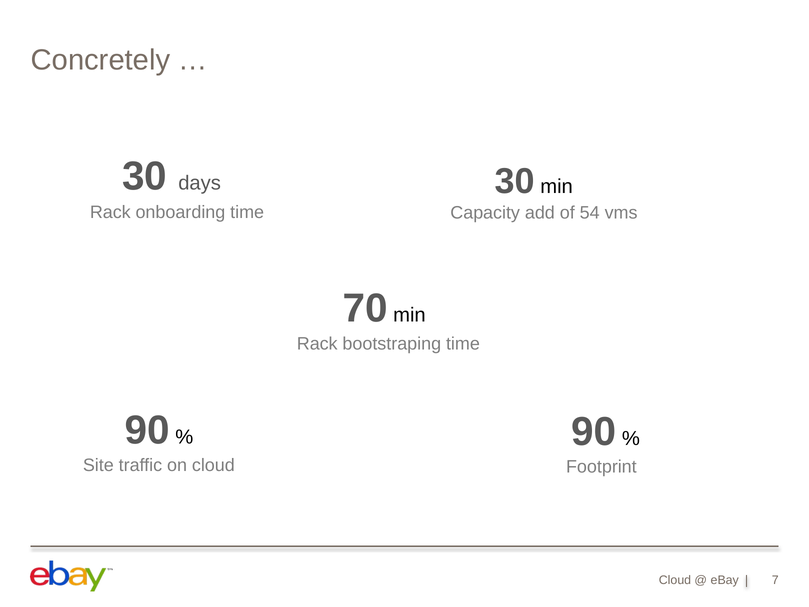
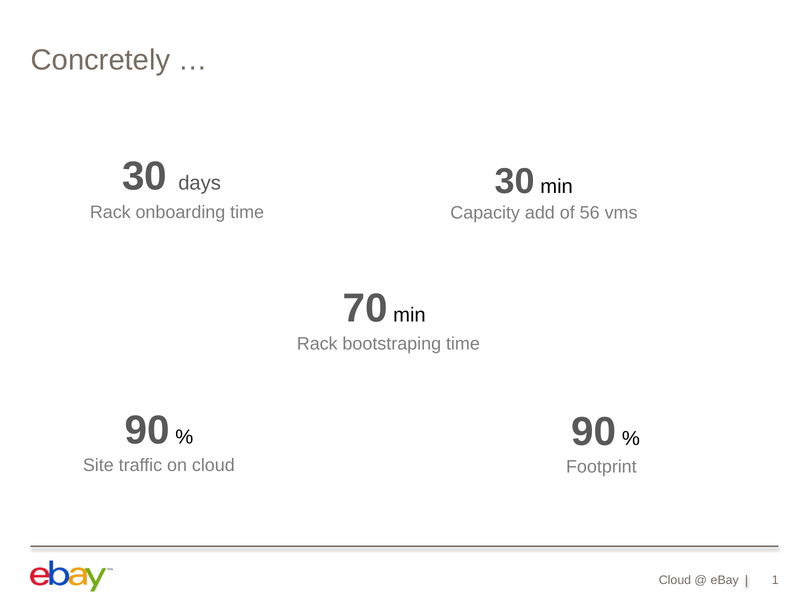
54: 54 -> 56
7: 7 -> 1
